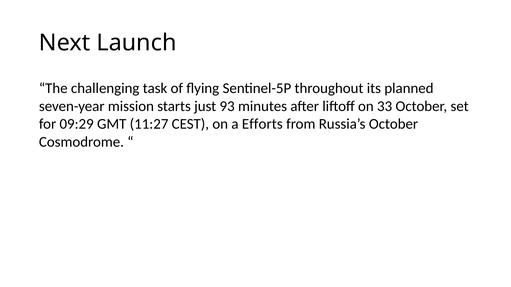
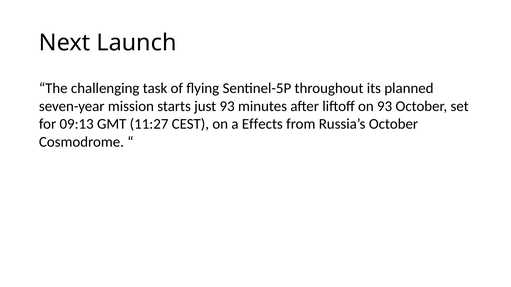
on 33: 33 -> 93
09:29: 09:29 -> 09:13
Efforts: Efforts -> Effects
